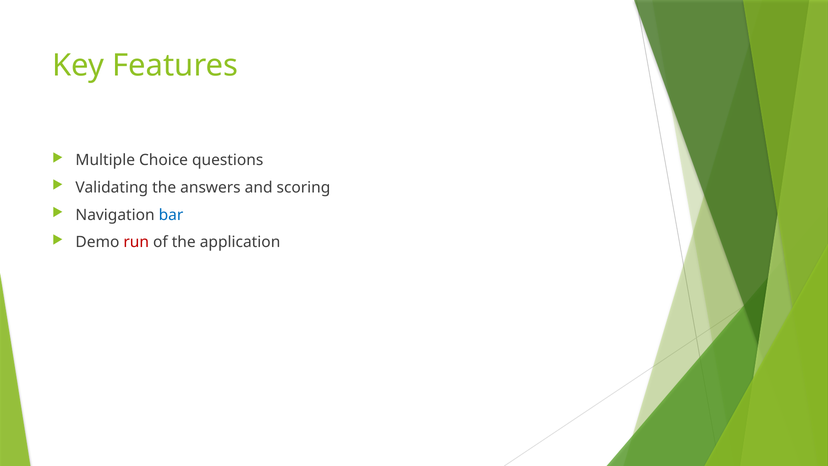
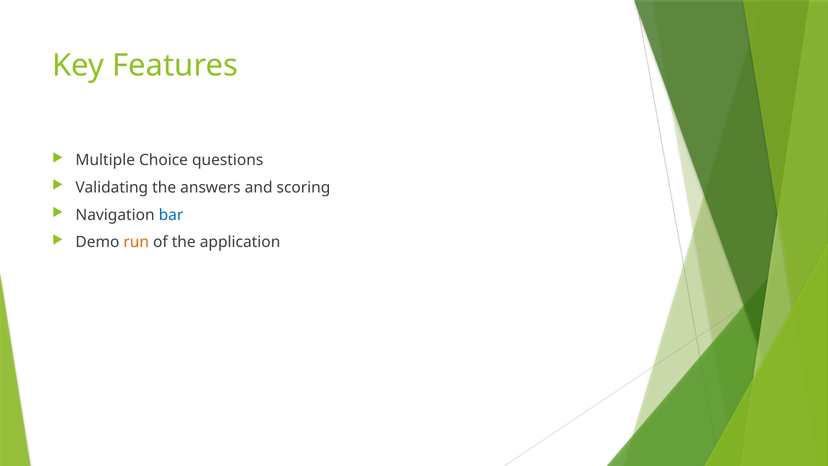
run colour: red -> orange
